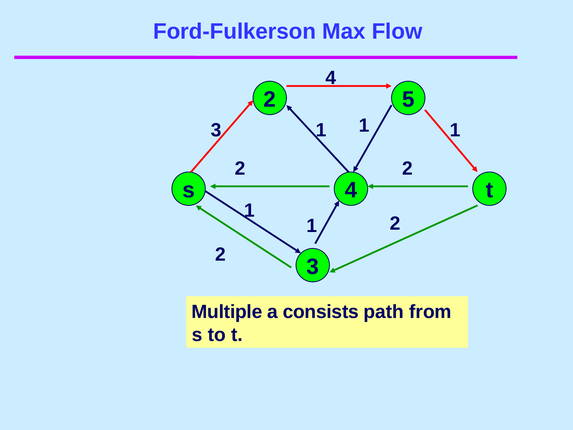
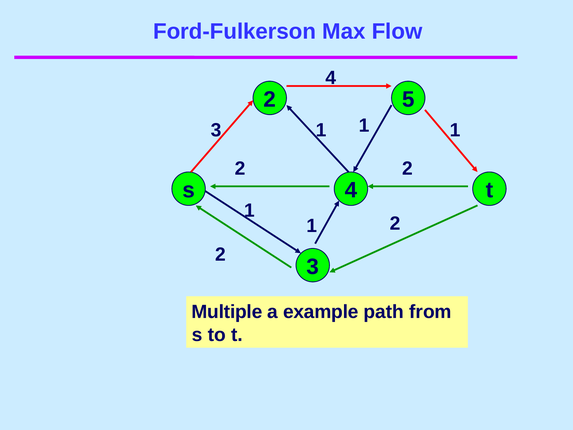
consists: consists -> example
